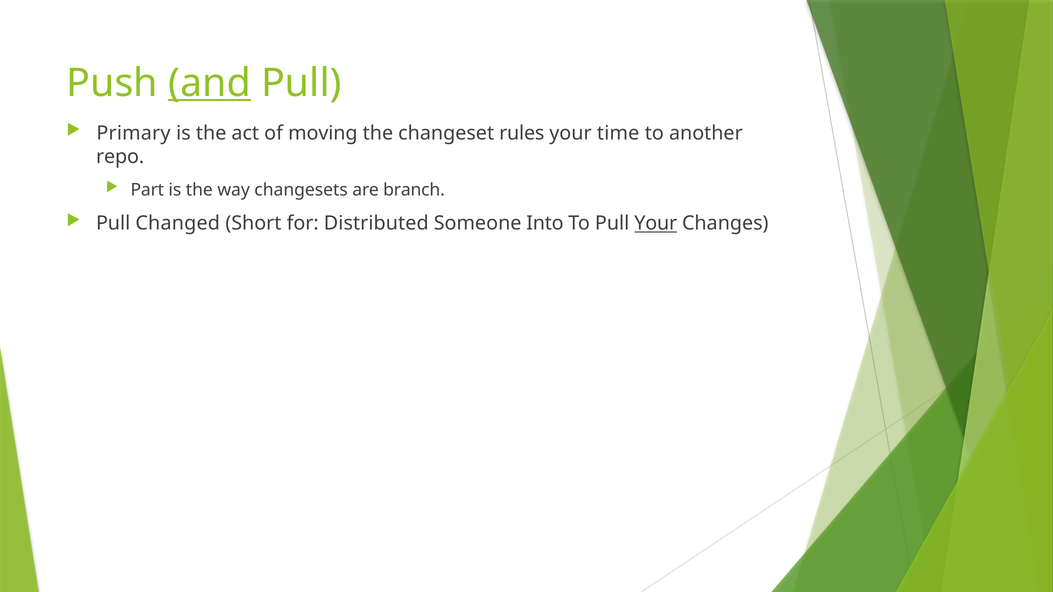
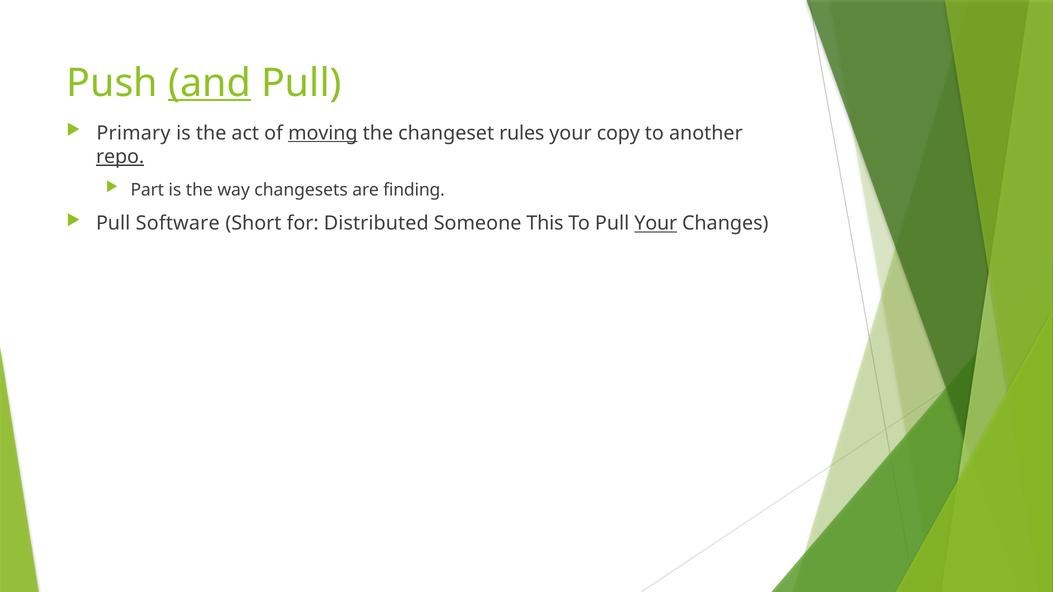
moving underline: none -> present
time: time -> copy
repo underline: none -> present
branch: branch -> finding
Changed: Changed -> Software
Into: Into -> This
